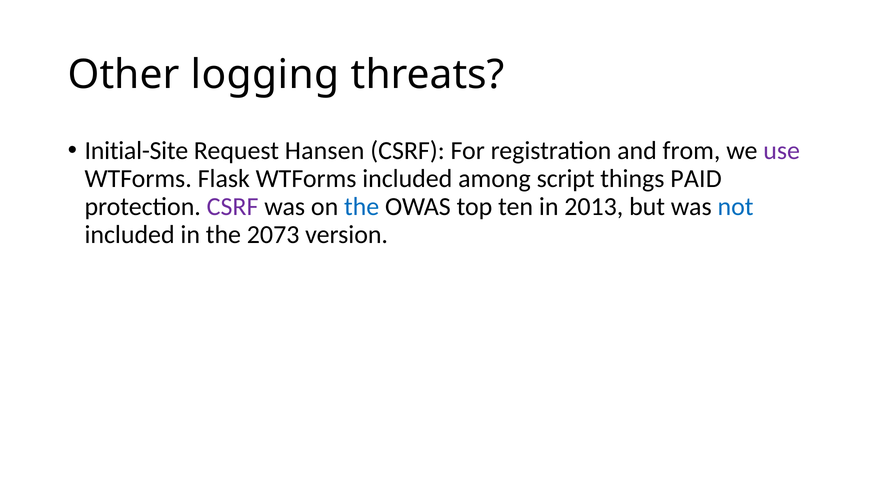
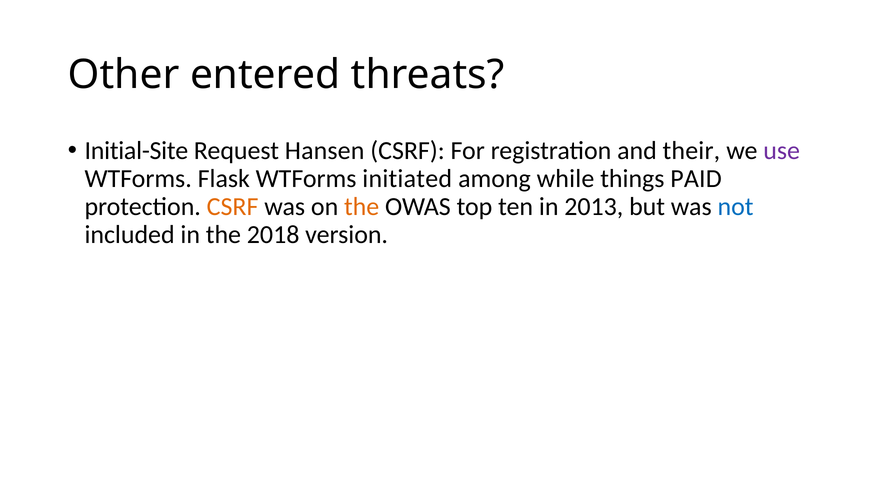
logging: logging -> entered
from: from -> their
WTForms included: included -> initiated
script: script -> while
CSRF at (233, 207) colour: purple -> orange
the at (362, 207) colour: blue -> orange
2073: 2073 -> 2018
